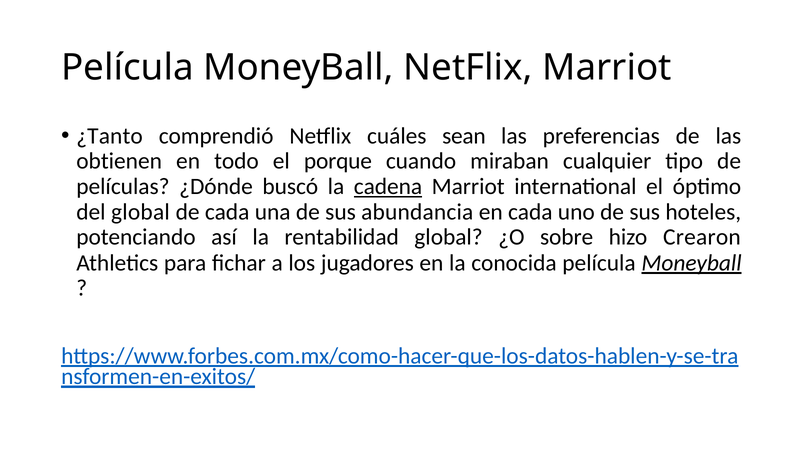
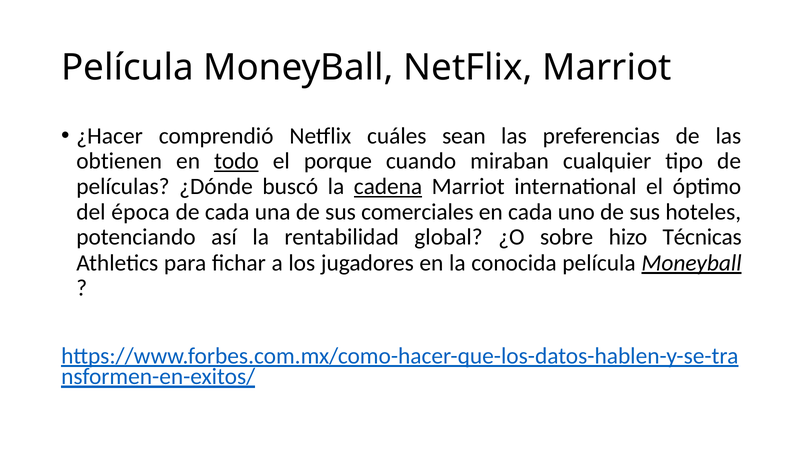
¿Tanto: ¿Tanto -> ¿Hacer
todo underline: none -> present
del global: global -> época
abundancia: abundancia -> comerciales
Crearon: Crearon -> Técnicas
